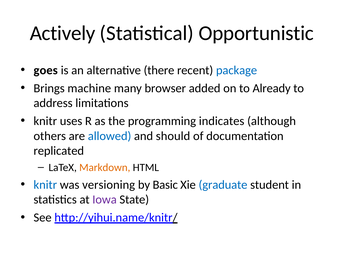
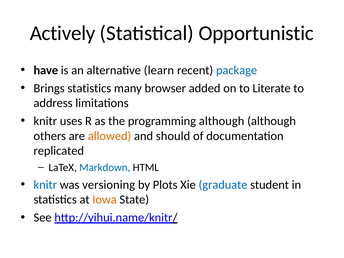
goes: goes -> have
there: there -> learn
Brings machine: machine -> statistics
Already: Already -> Literate
programming indicates: indicates -> although
allowed colour: blue -> orange
Markdown colour: orange -> blue
Basic: Basic -> Plots
Iowa colour: purple -> orange
